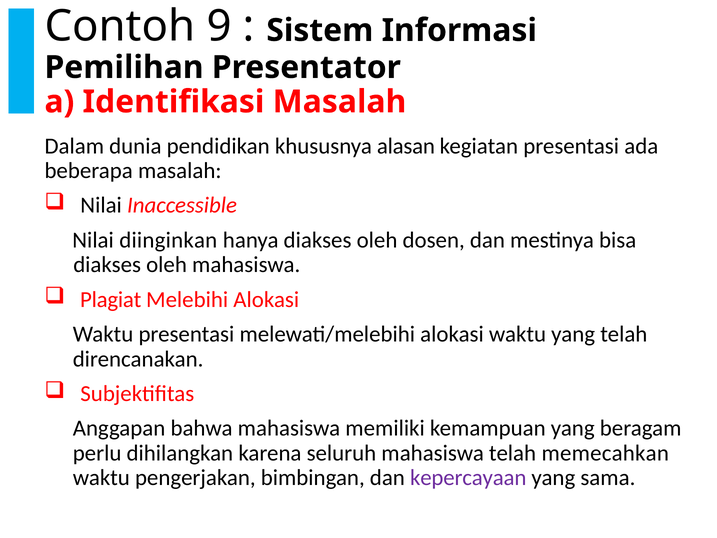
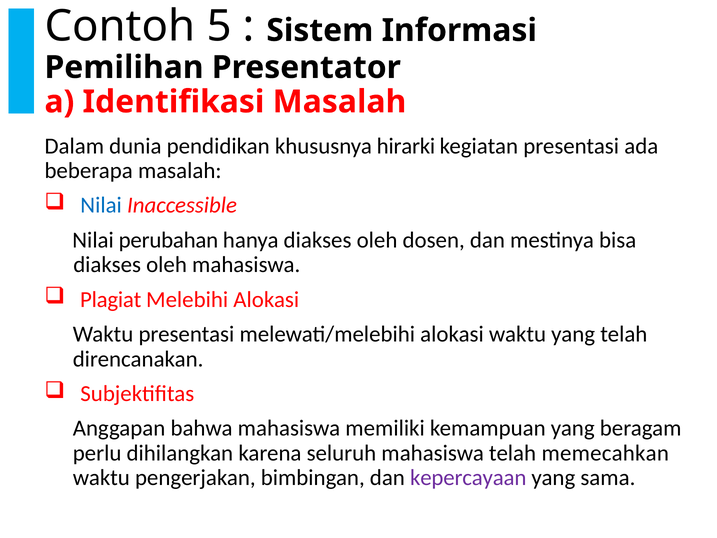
9: 9 -> 5
alasan: alasan -> hirarki
Nilai at (101, 205) colour: black -> blue
diinginkan: diinginkan -> perubahan
